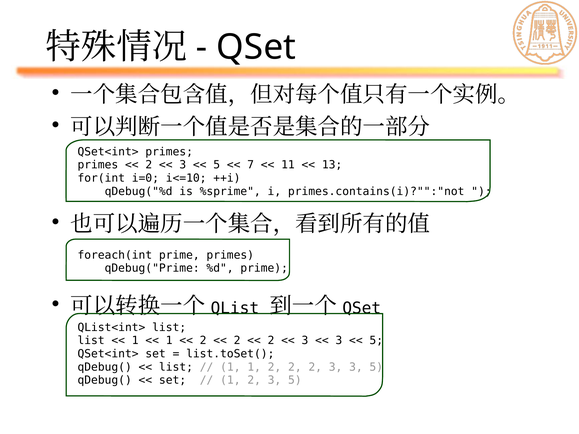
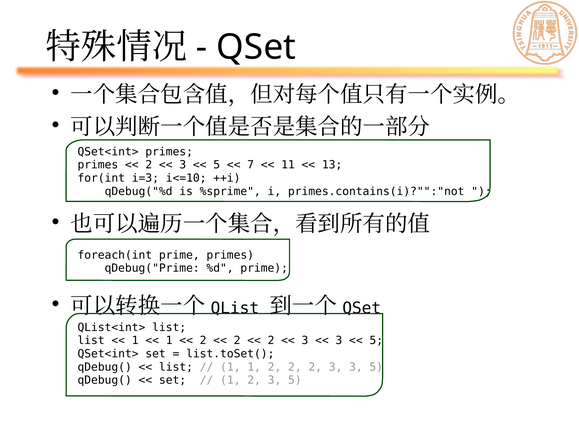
i=0: i=0 -> i=3
